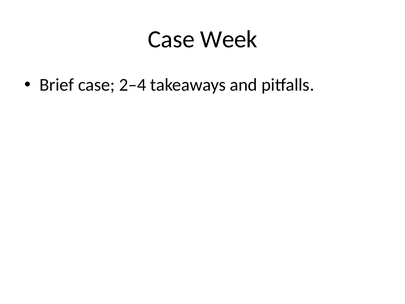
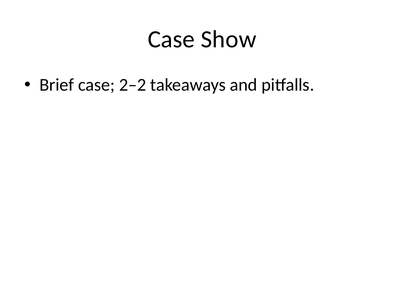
Week: Week -> Show
2–4: 2–4 -> 2–2
